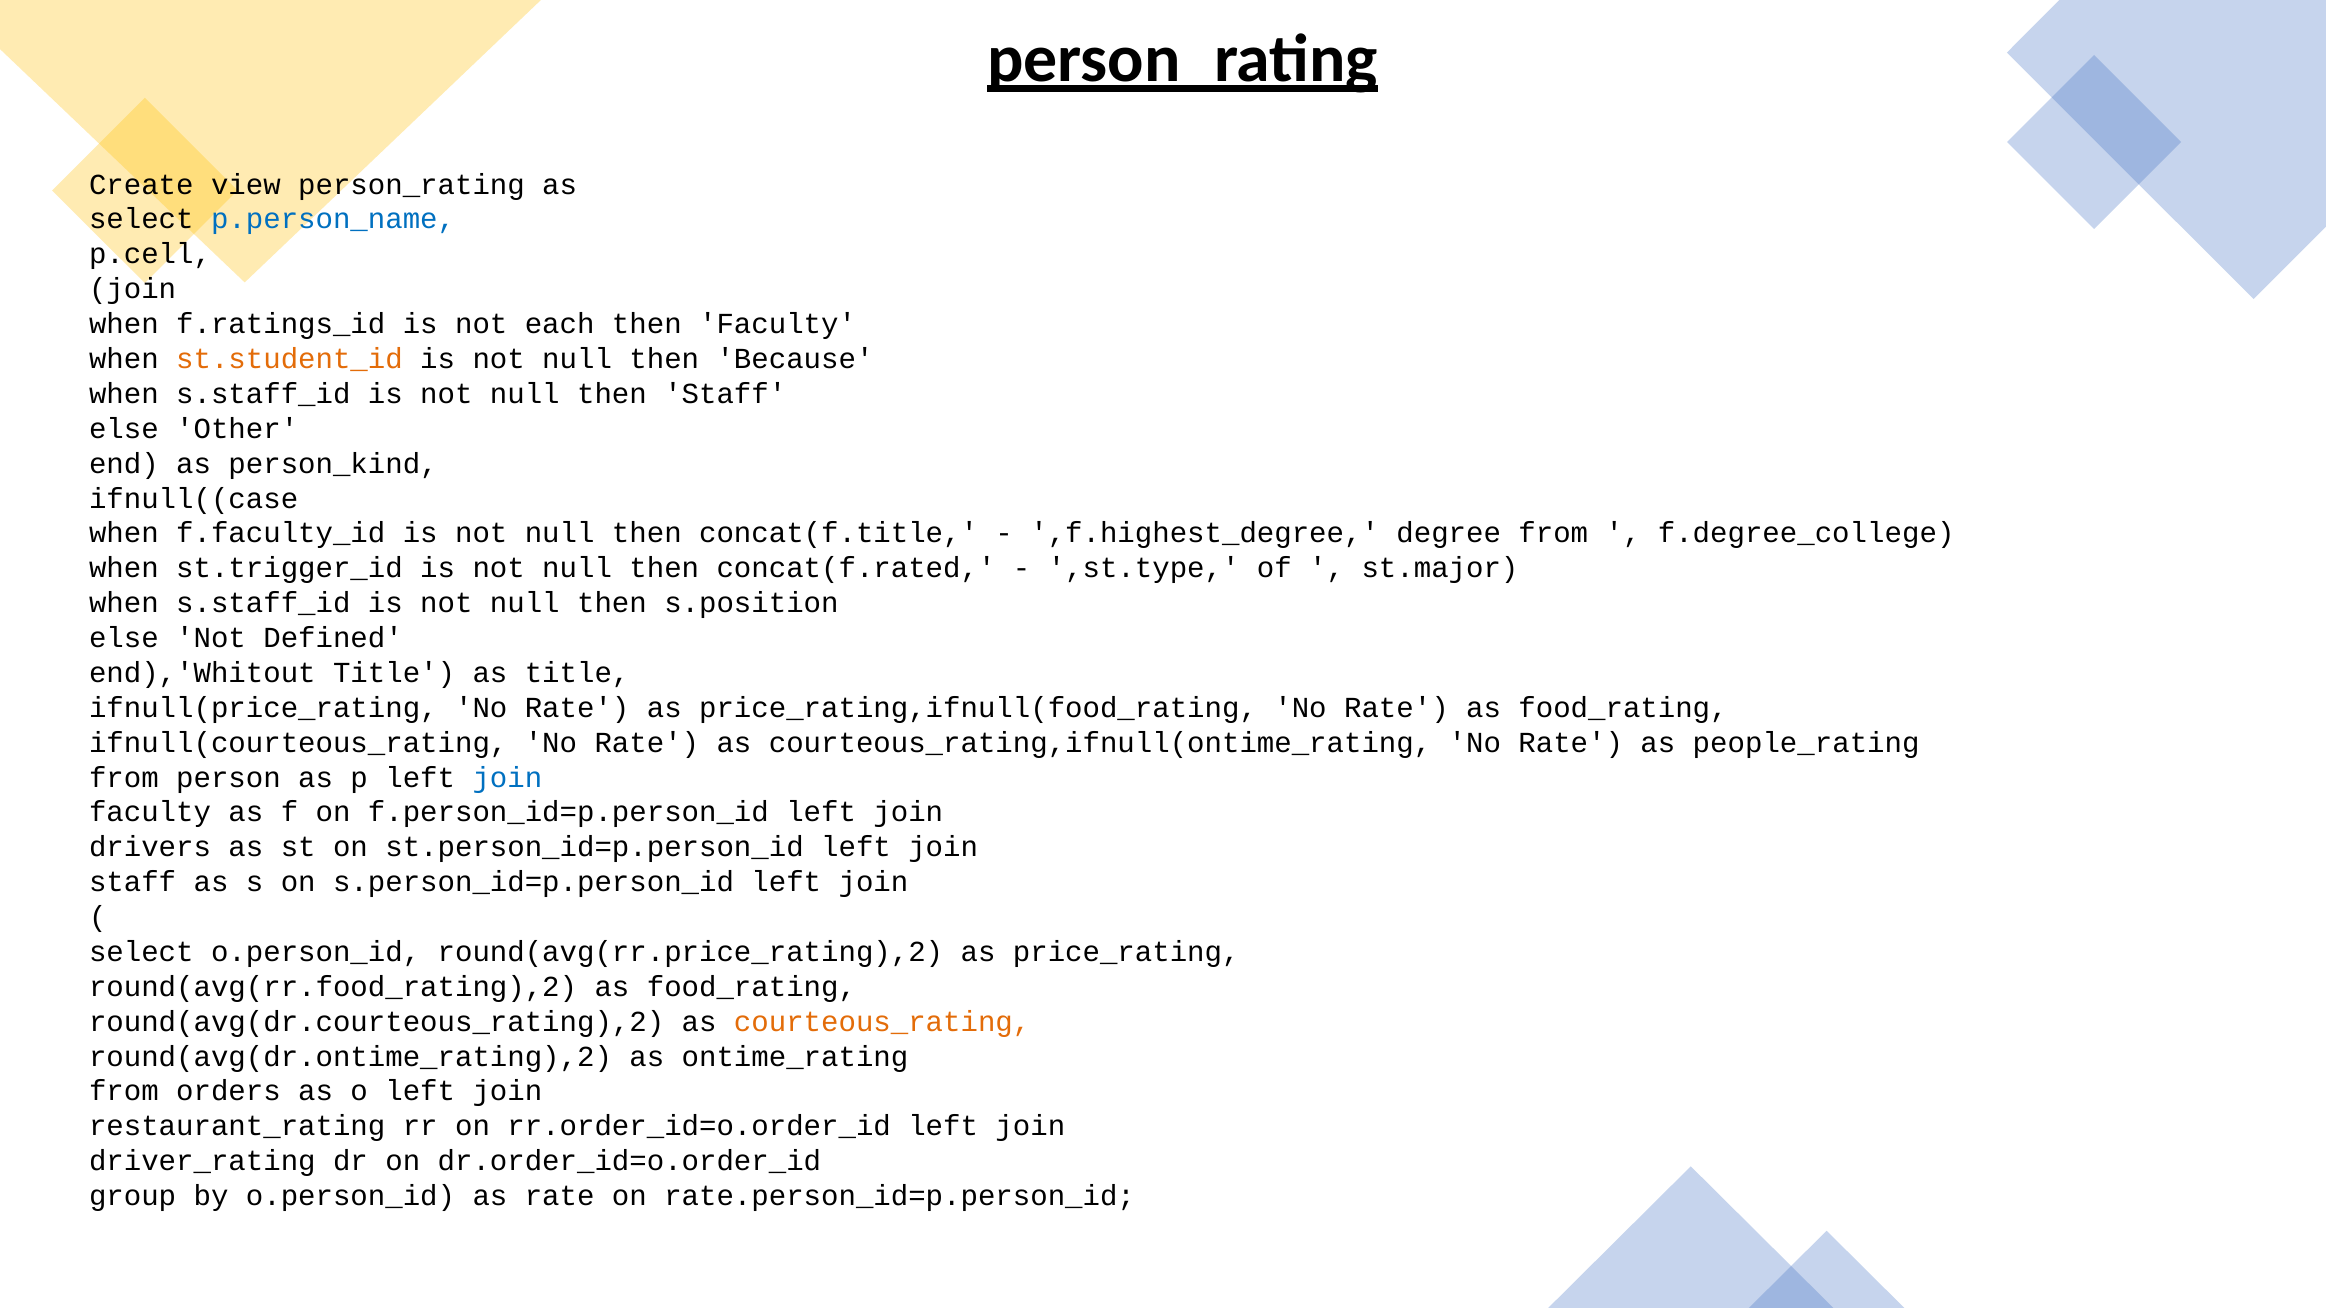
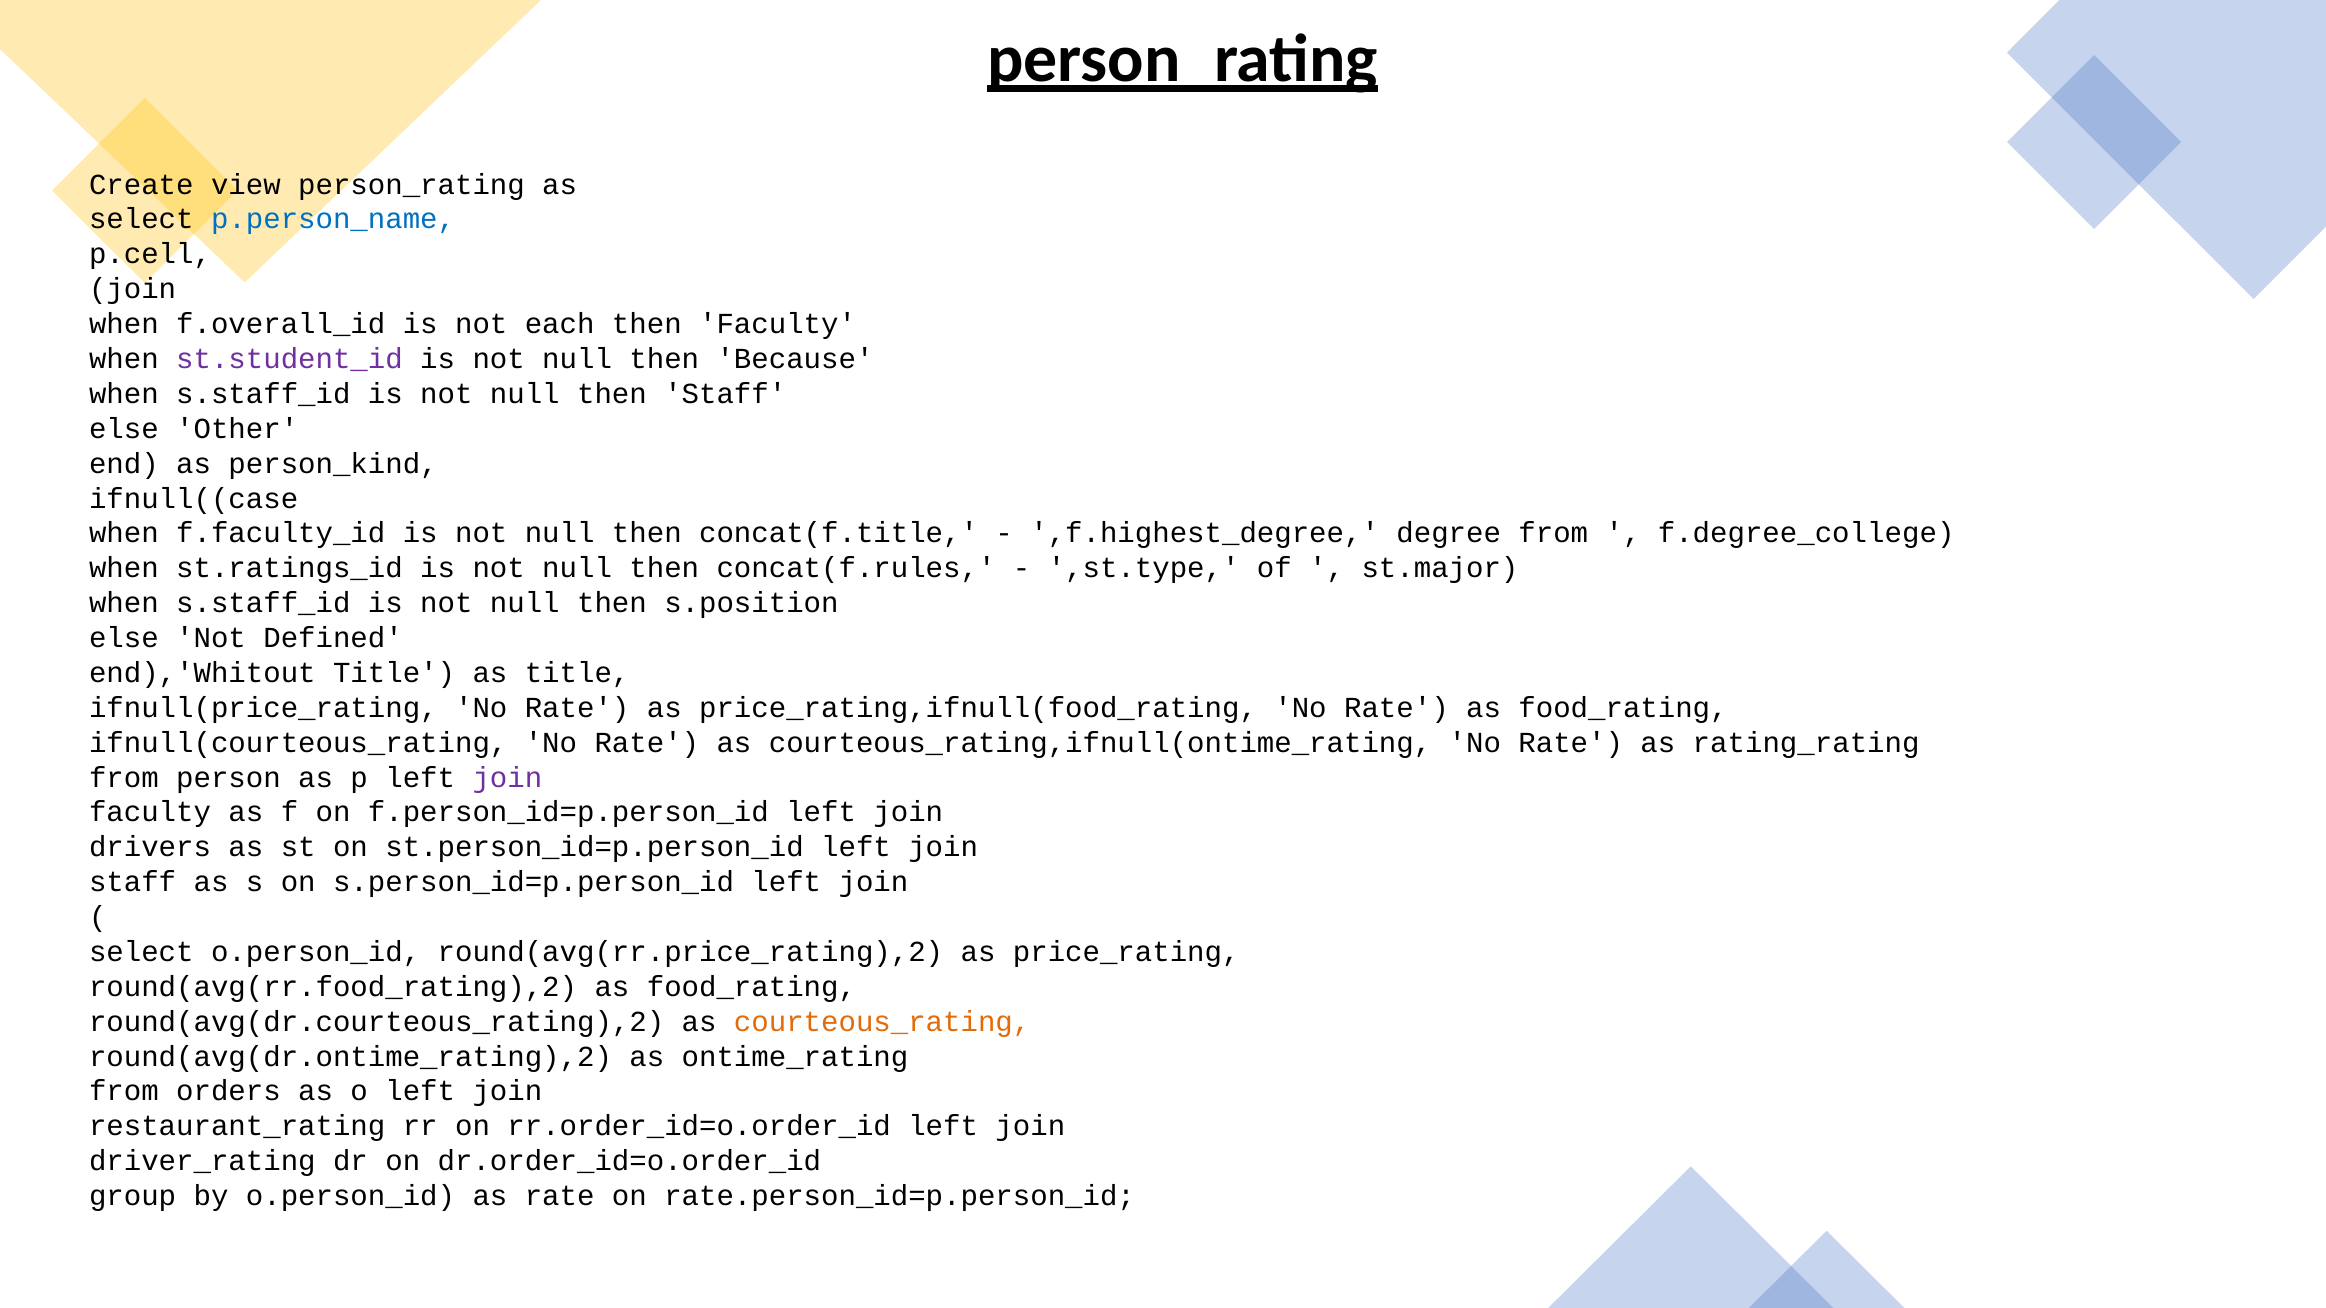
f.ratings_id: f.ratings_id -> f.overall_id
st.student_id colour: orange -> purple
st.trigger_id: st.trigger_id -> st.ratings_id
concat(f.rated: concat(f.rated -> concat(f.rules
people_rating: people_rating -> rating_rating
join at (507, 778) colour: blue -> purple
